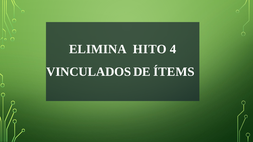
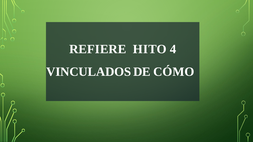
ELIMINA: ELIMINA -> REFIERE
ÍTEMS: ÍTEMS -> CÓMO
